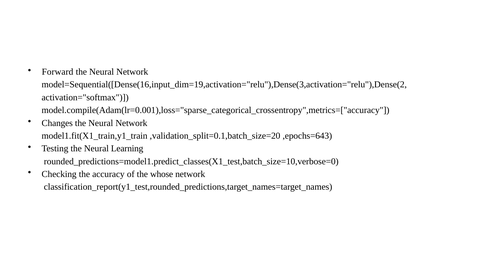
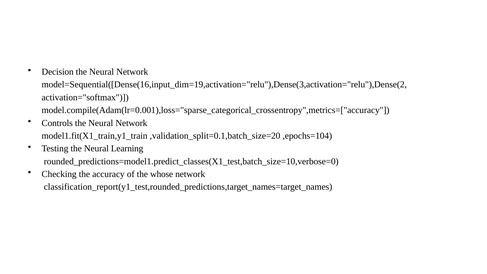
Forward: Forward -> Decision
Changes: Changes -> Controls
,epochs=643: ,epochs=643 -> ,epochs=104
